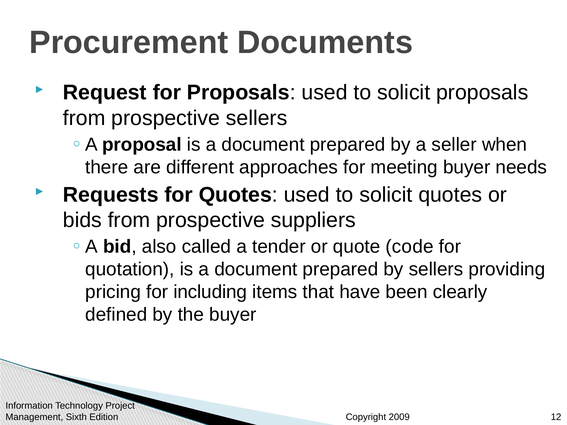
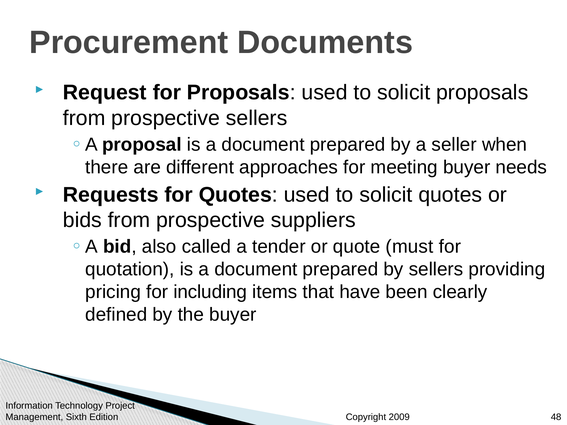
code: code -> must
12: 12 -> 48
